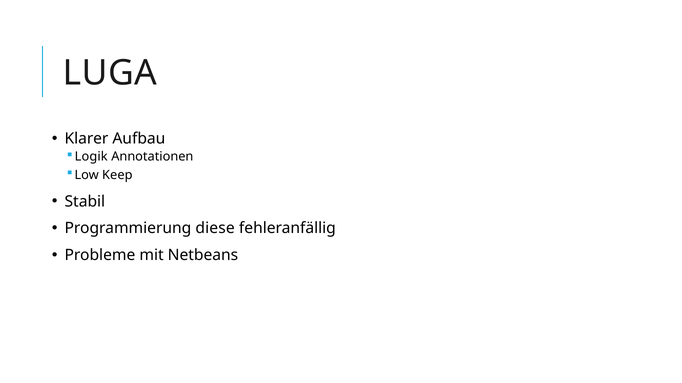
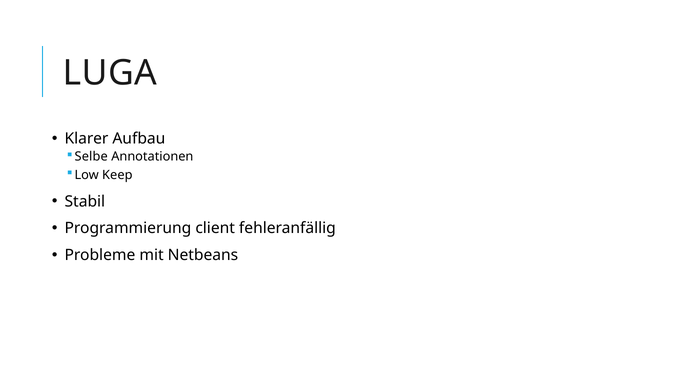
Logik: Logik -> Selbe
diese: diese -> client
